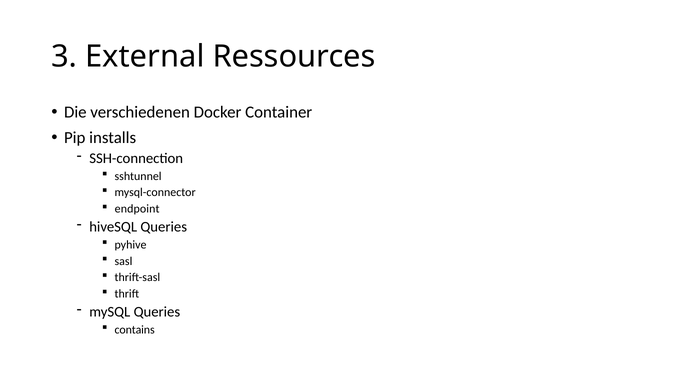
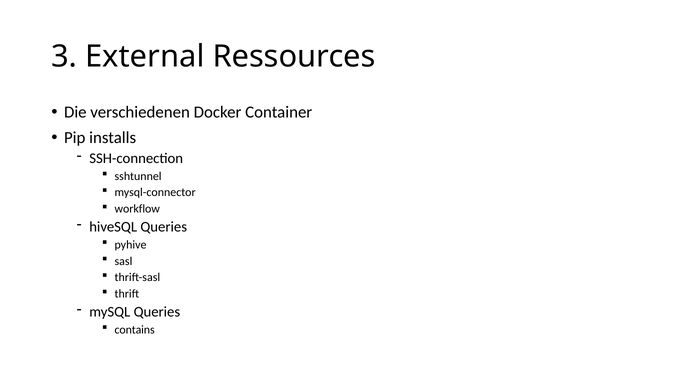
endpoint: endpoint -> workflow
